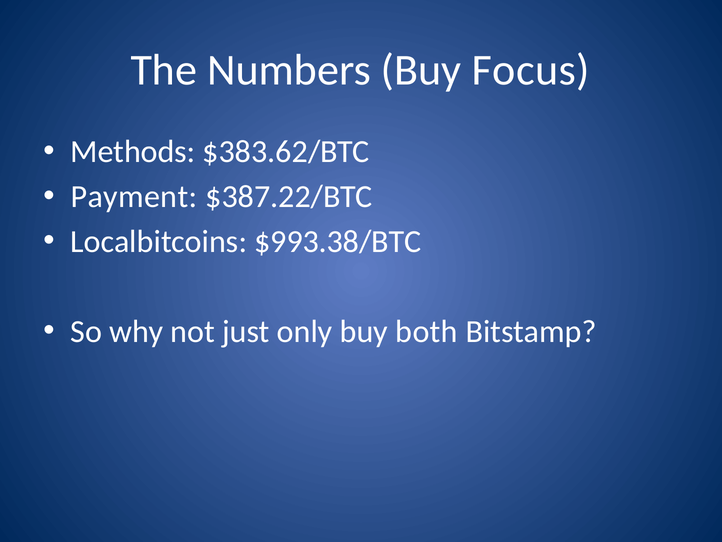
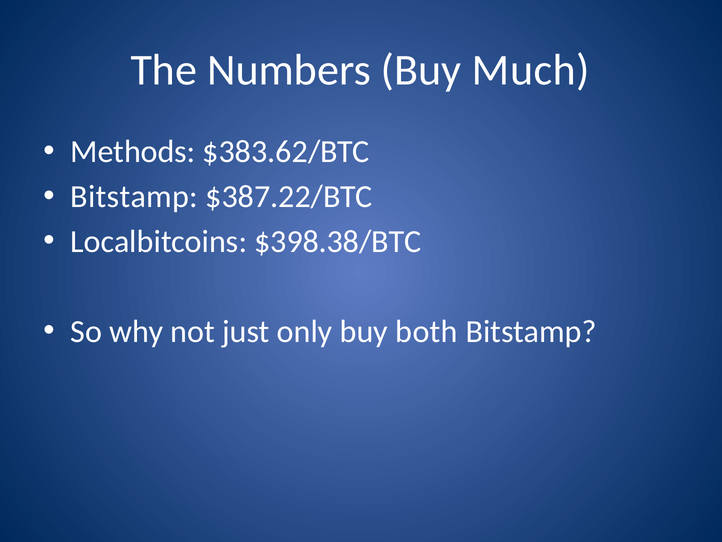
Focus: Focus -> Much
Payment at (134, 196): Payment -> Bitstamp
$993.38/BTC: $993.38/BTC -> $398.38/BTC
